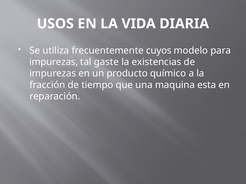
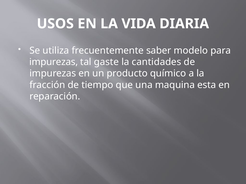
cuyos: cuyos -> saber
existencias: existencias -> cantidades
